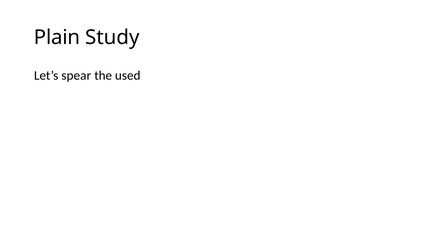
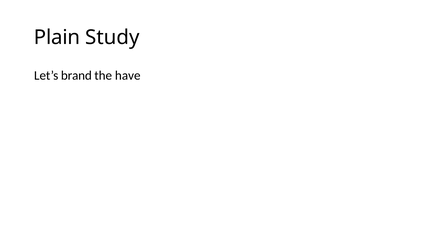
spear: spear -> brand
used: used -> have
